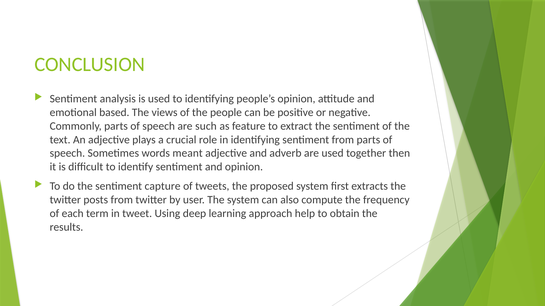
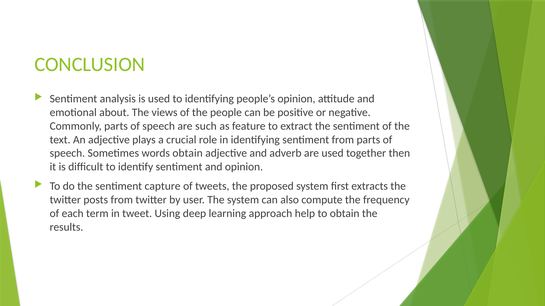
based: based -> about
words meant: meant -> obtain
